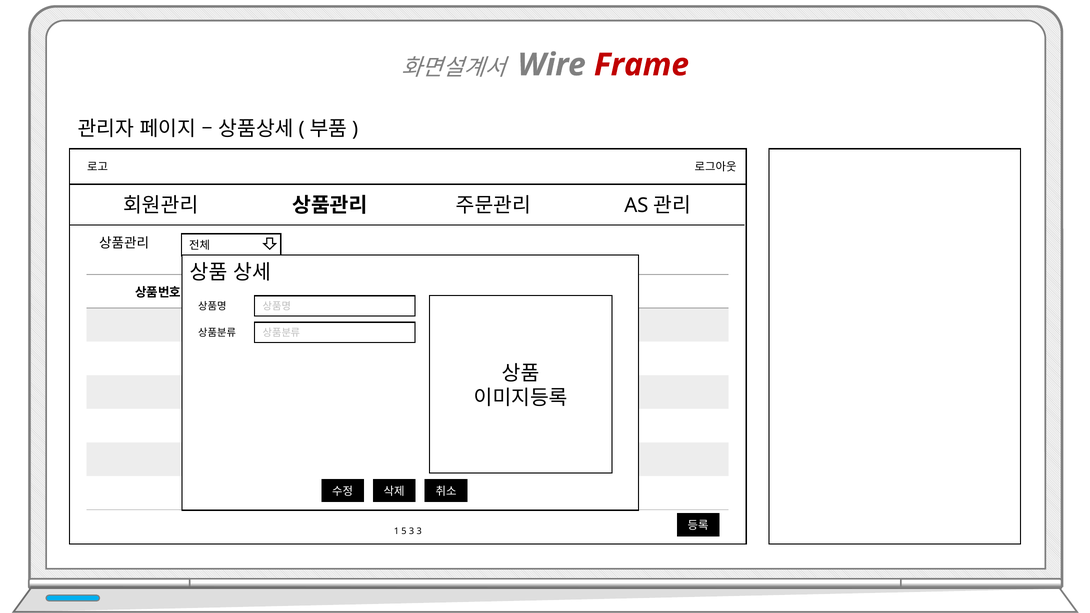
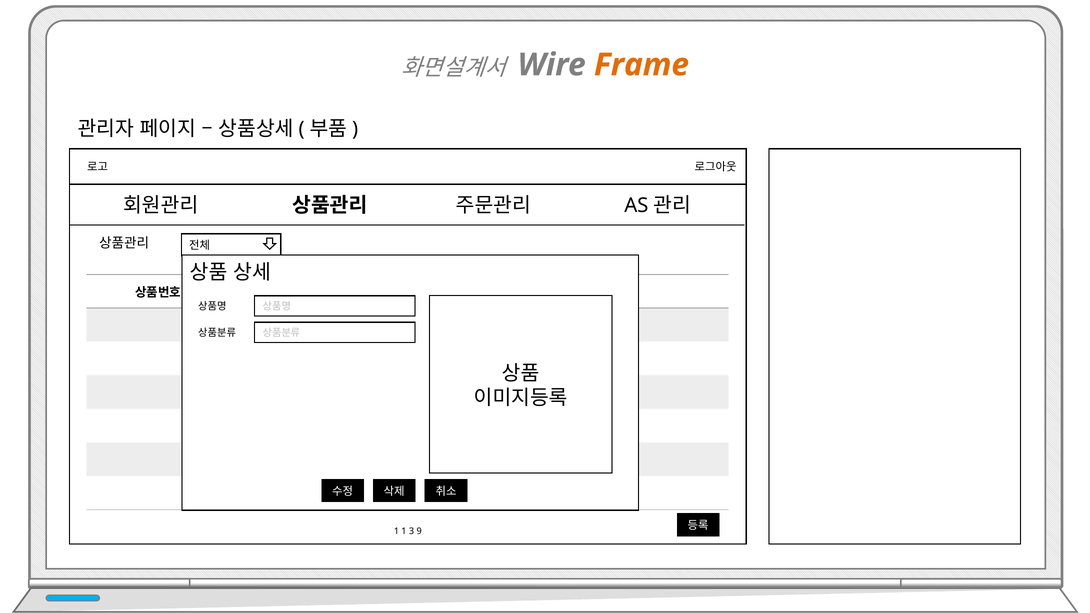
Frame colour: red -> orange
1 5: 5 -> 1
3 3: 3 -> 9
